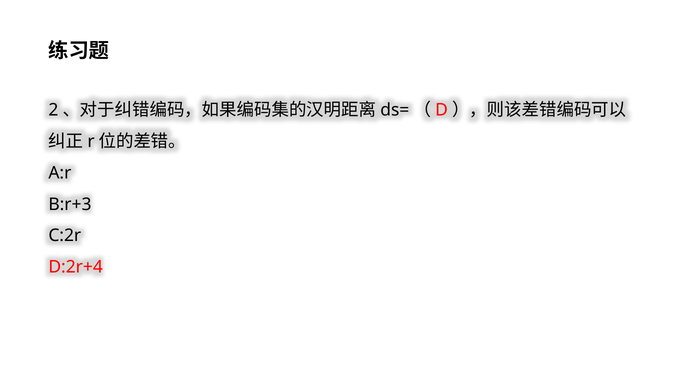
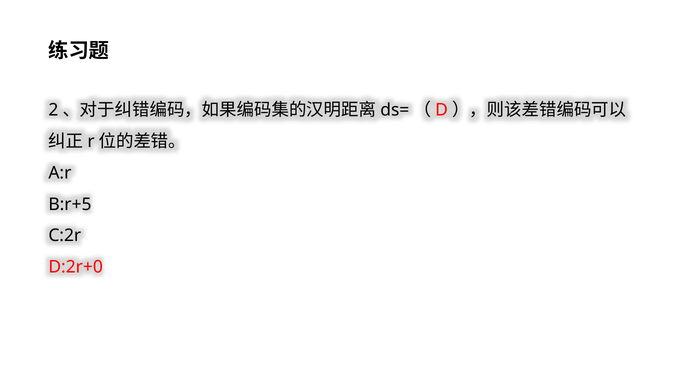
B:r+3: B:r+3 -> B:r+5
D:2r+4: D:2r+4 -> D:2r+0
